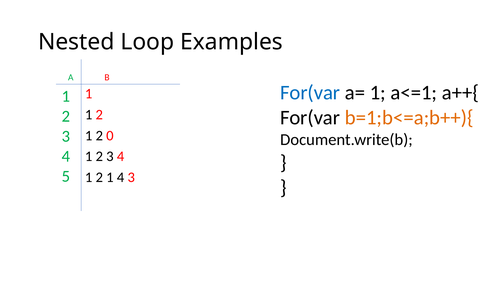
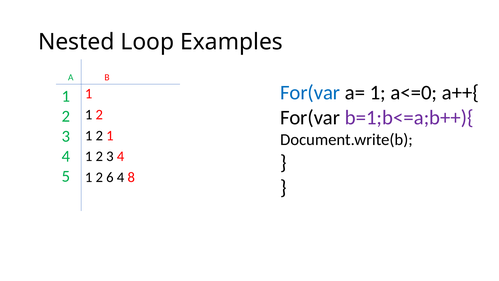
a<=1: a<=1 -> a<=0
b=1;b<=a;b++){ colour: orange -> purple
0 at (110, 135): 0 -> 1
1 at (110, 177): 1 -> 6
4 3: 3 -> 8
